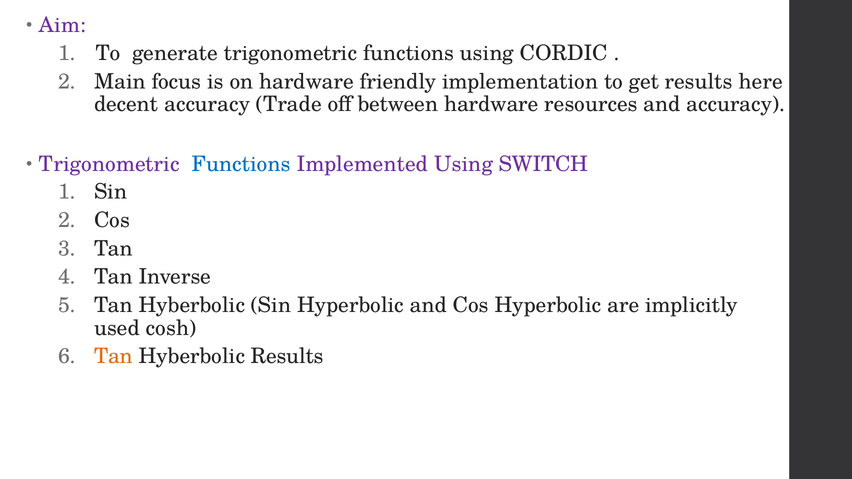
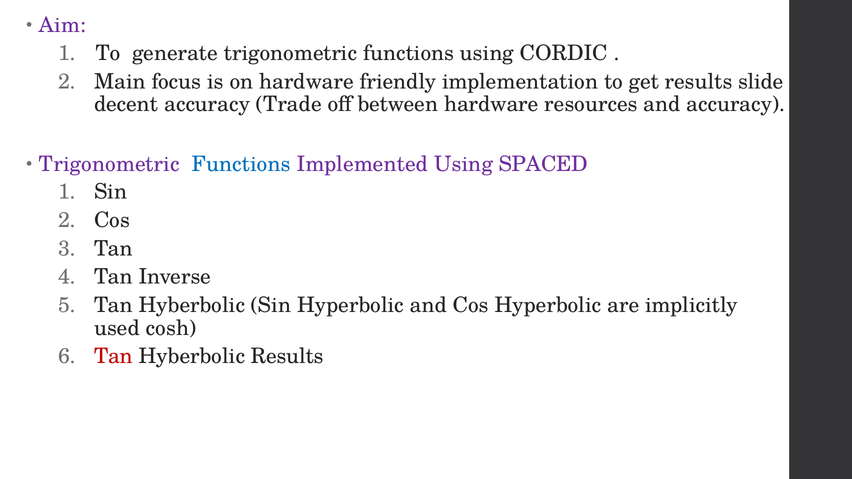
here: here -> slide
SWITCH: SWITCH -> SPACED
Tan at (113, 357) colour: orange -> red
